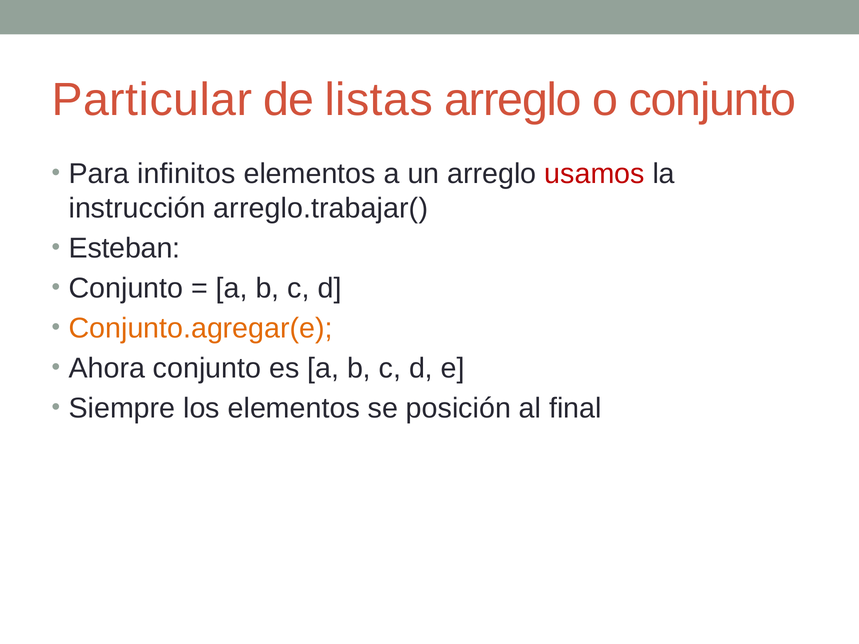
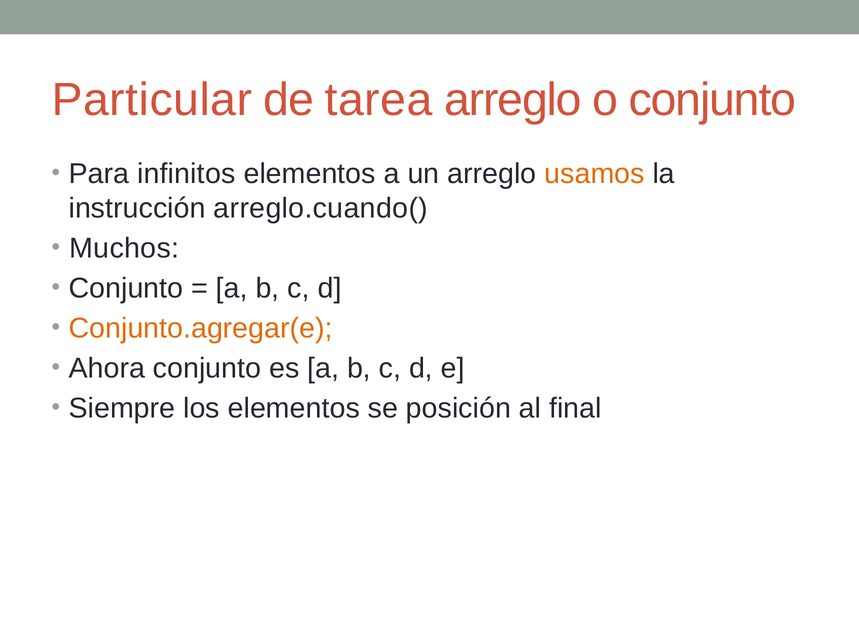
listas: listas -> tarea
usamos colour: red -> orange
arreglo.trabajar(: arreglo.trabajar( -> arreglo.cuando(
Esteban: Esteban -> Muchos
